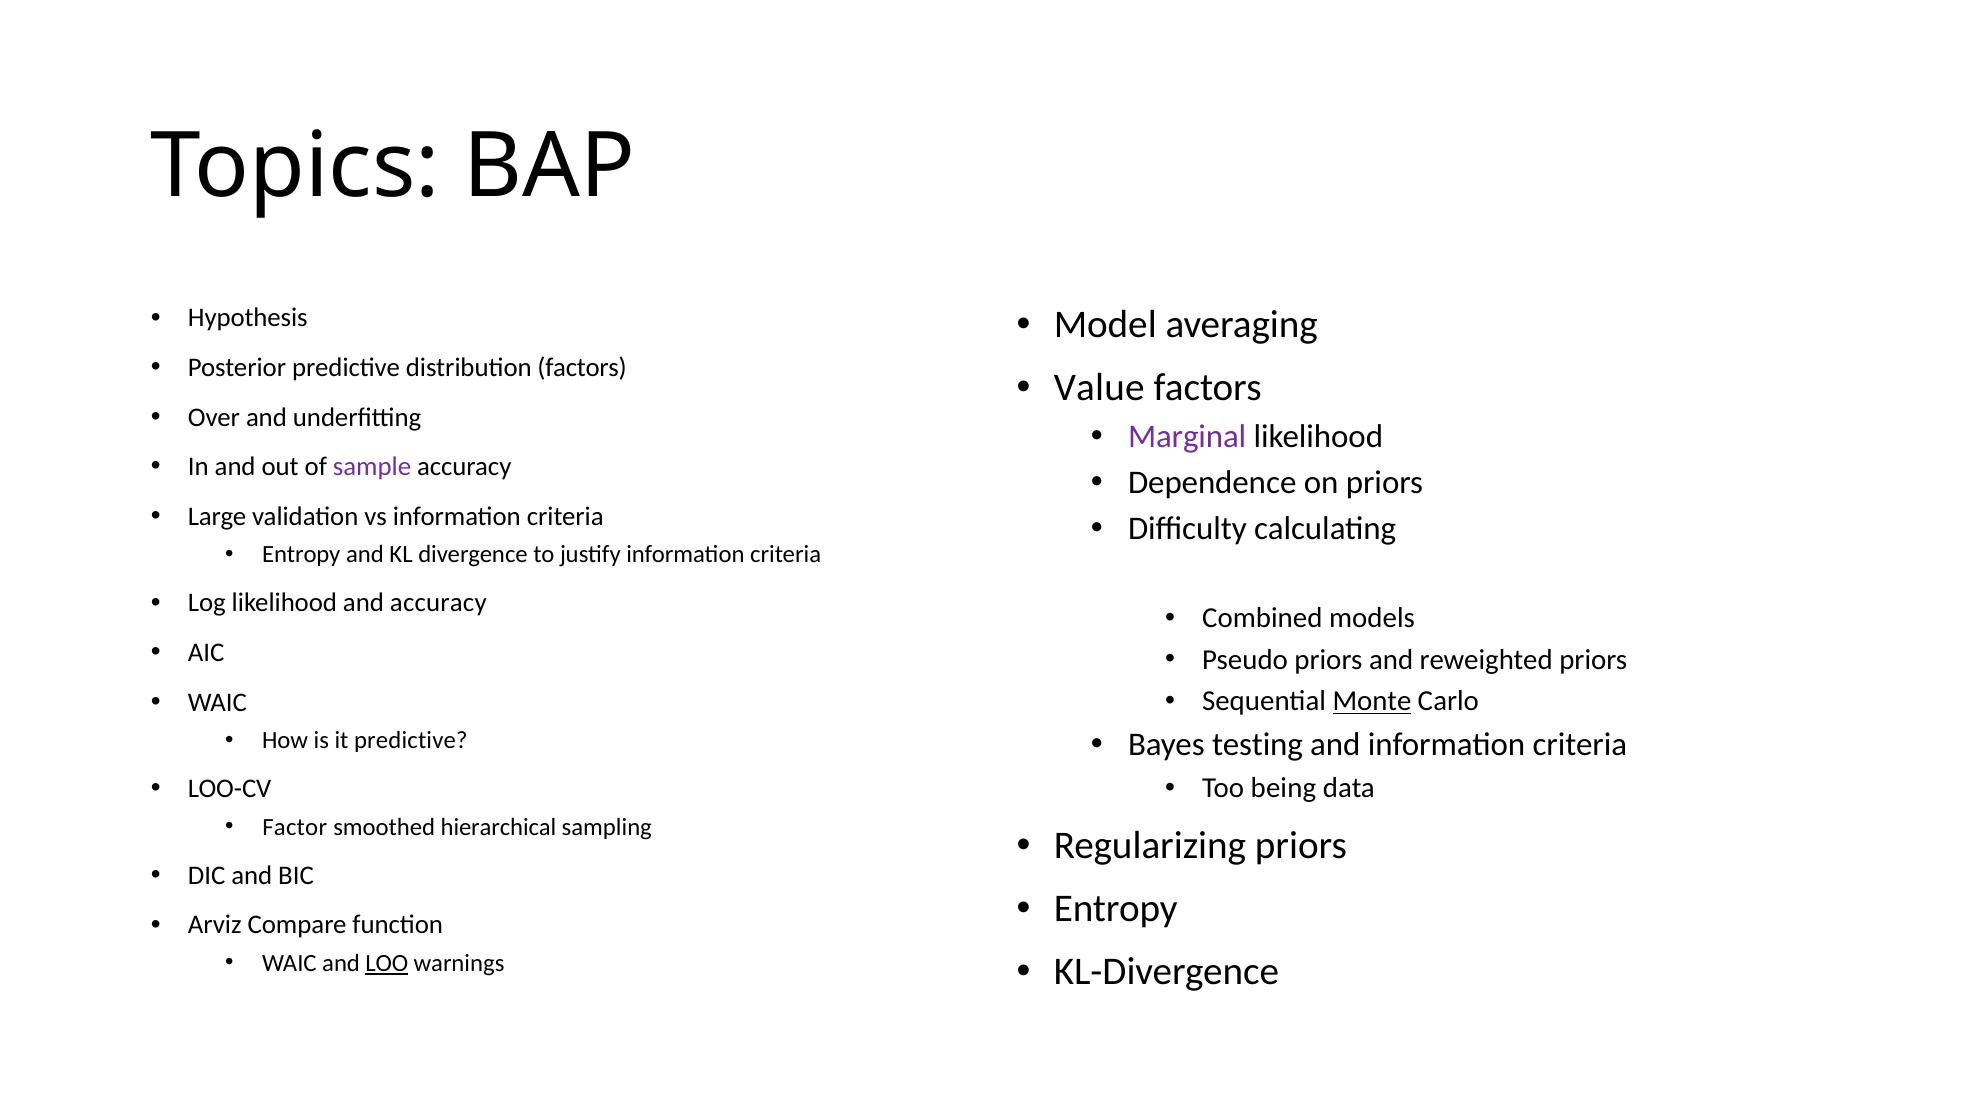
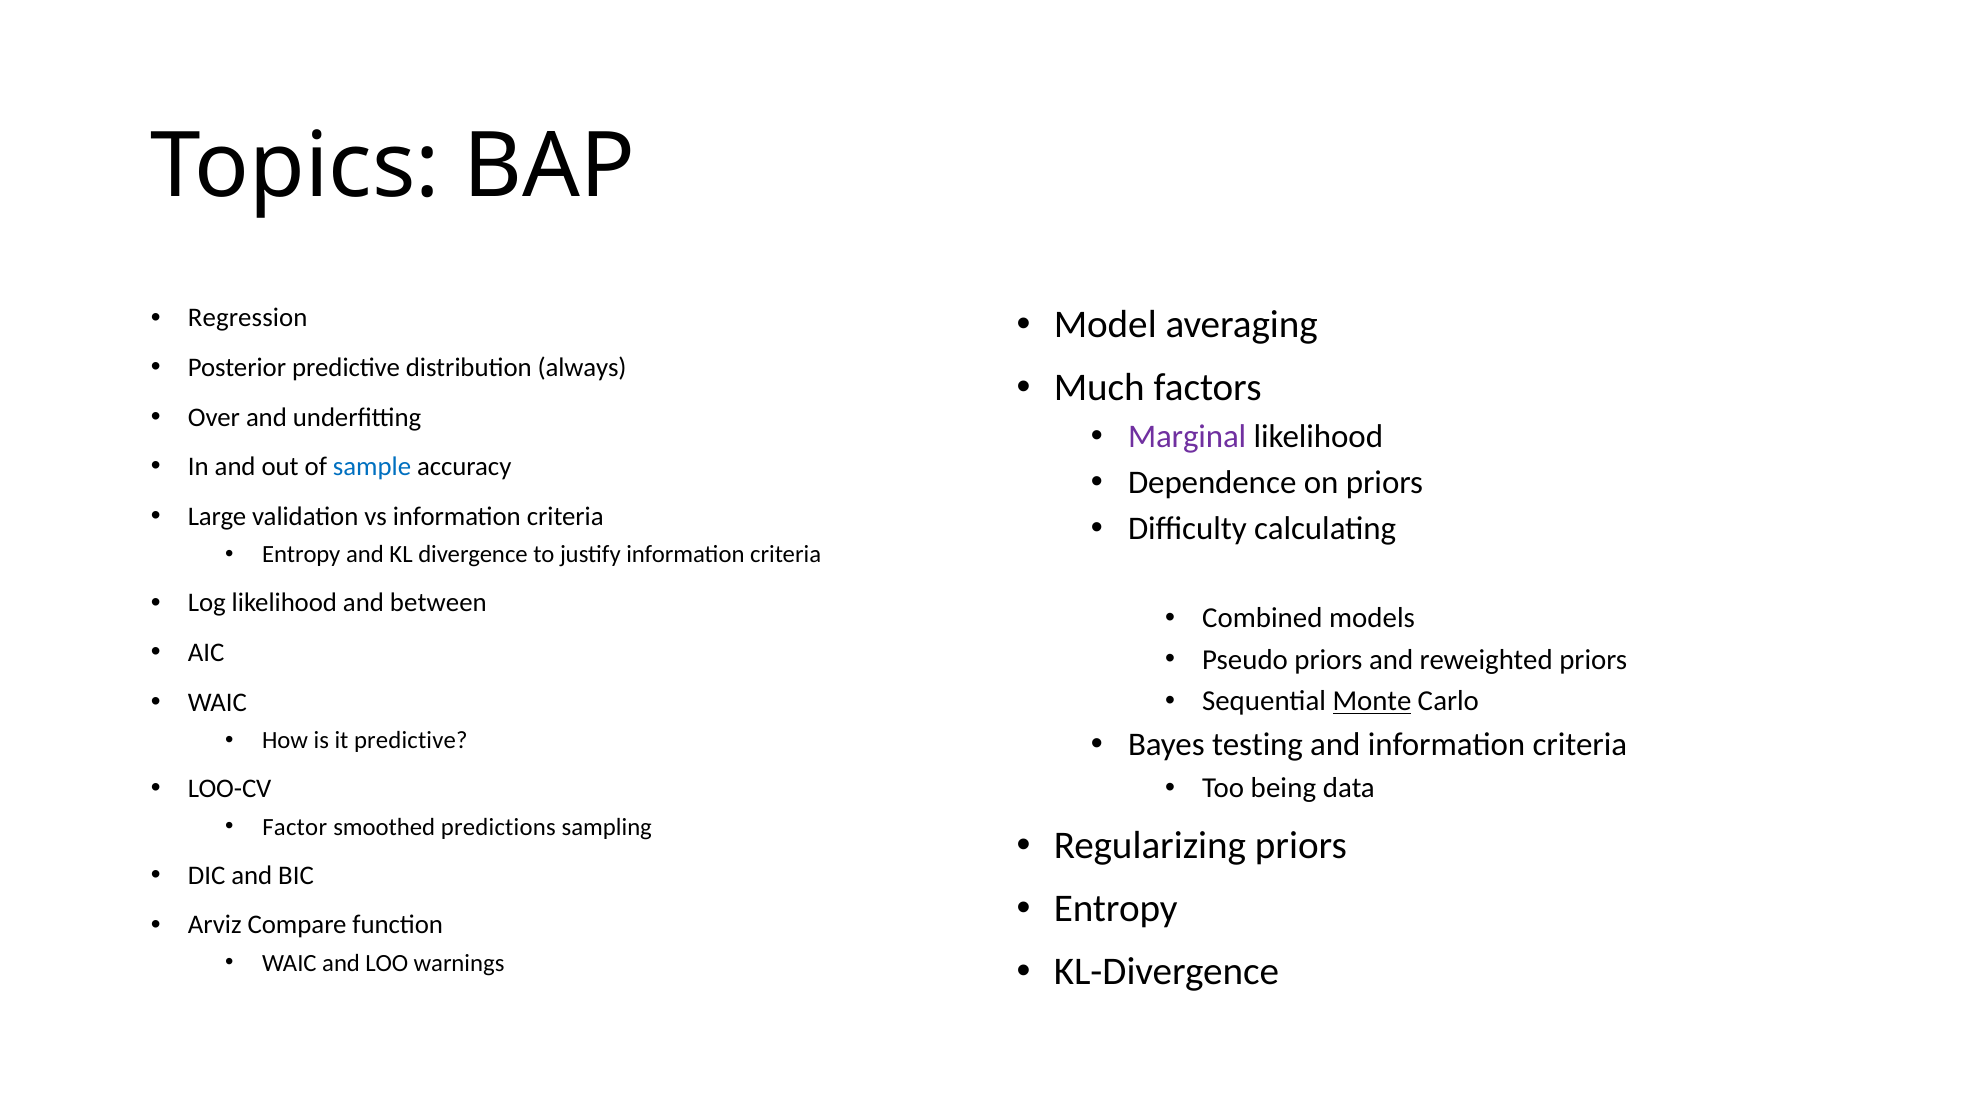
Hypothesis: Hypothesis -> Regression
distribution factors: factors -> always
Value: Value -> Much
sample colour: purple -> blue
and accuracy: accuracy -> between
hierarchical: hierarchical -> predictions
LOO underline: present -> none
